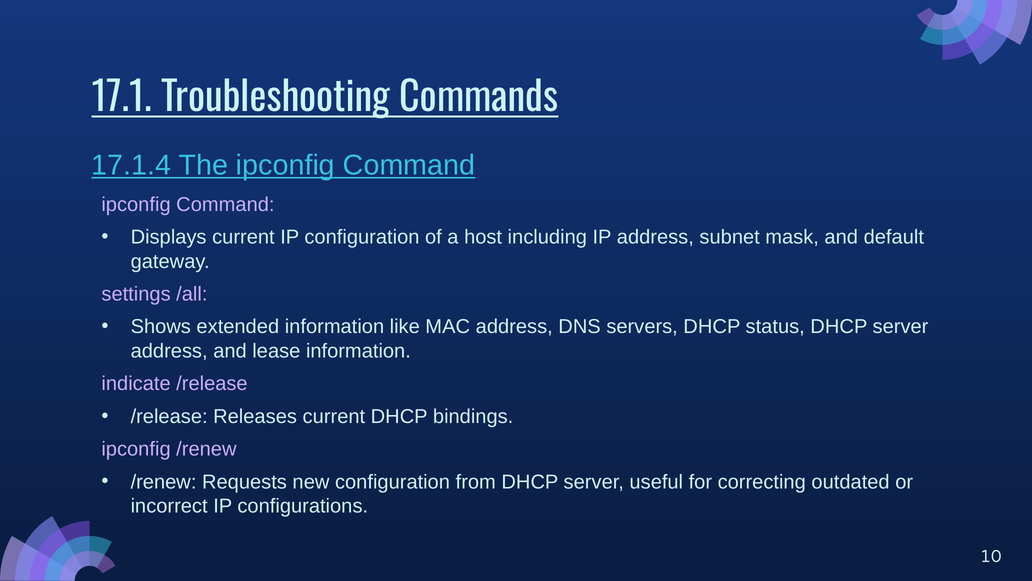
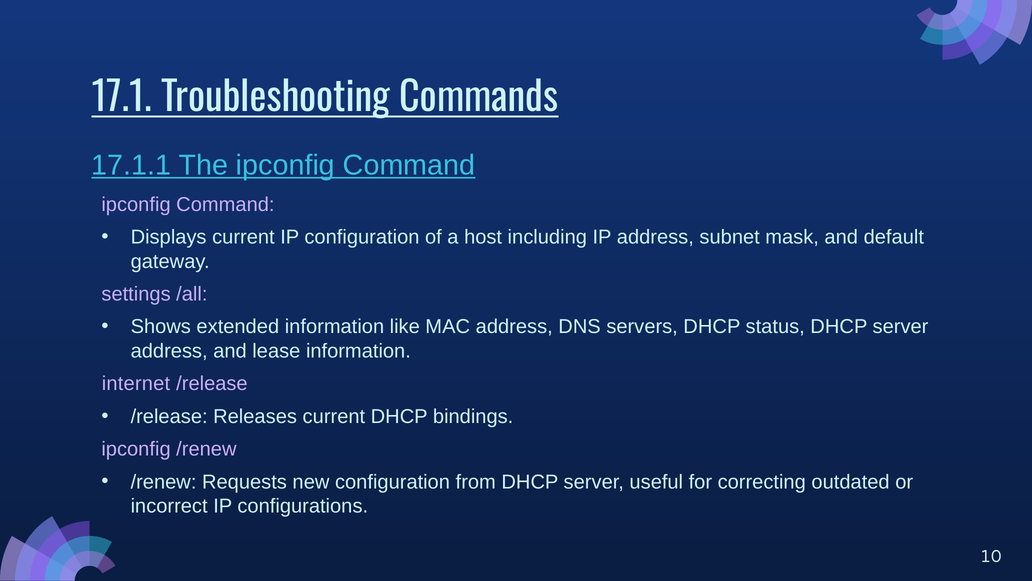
17.1.4: 17.1.4 -> 17.1.1
indicate: indicate -> internet
